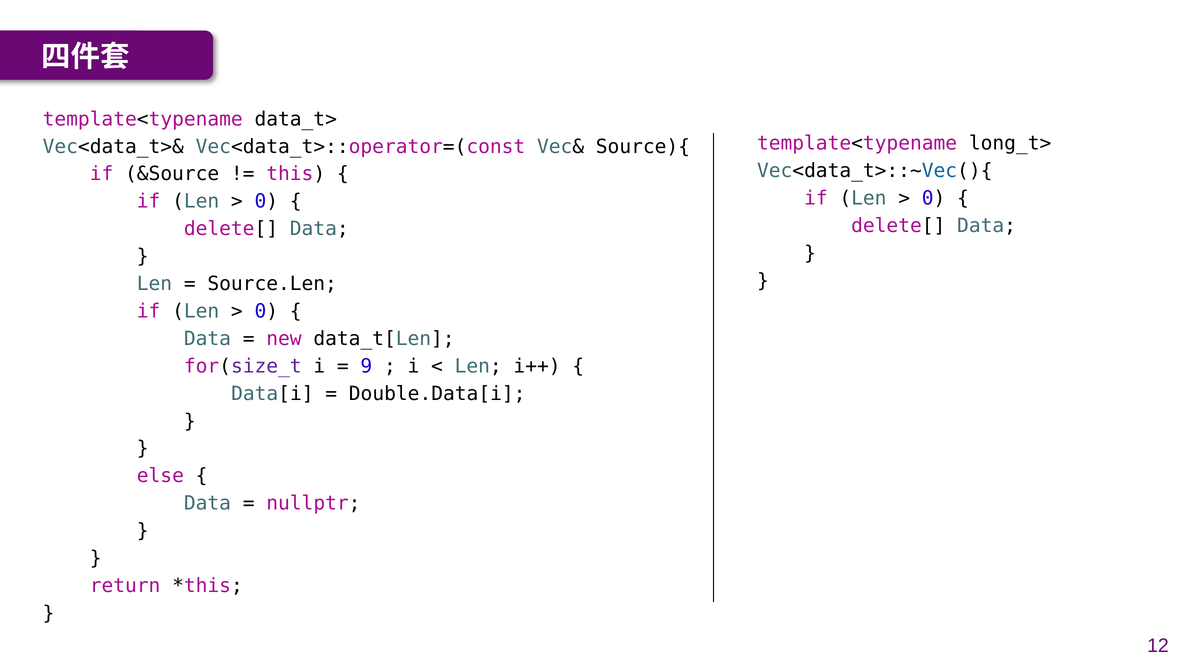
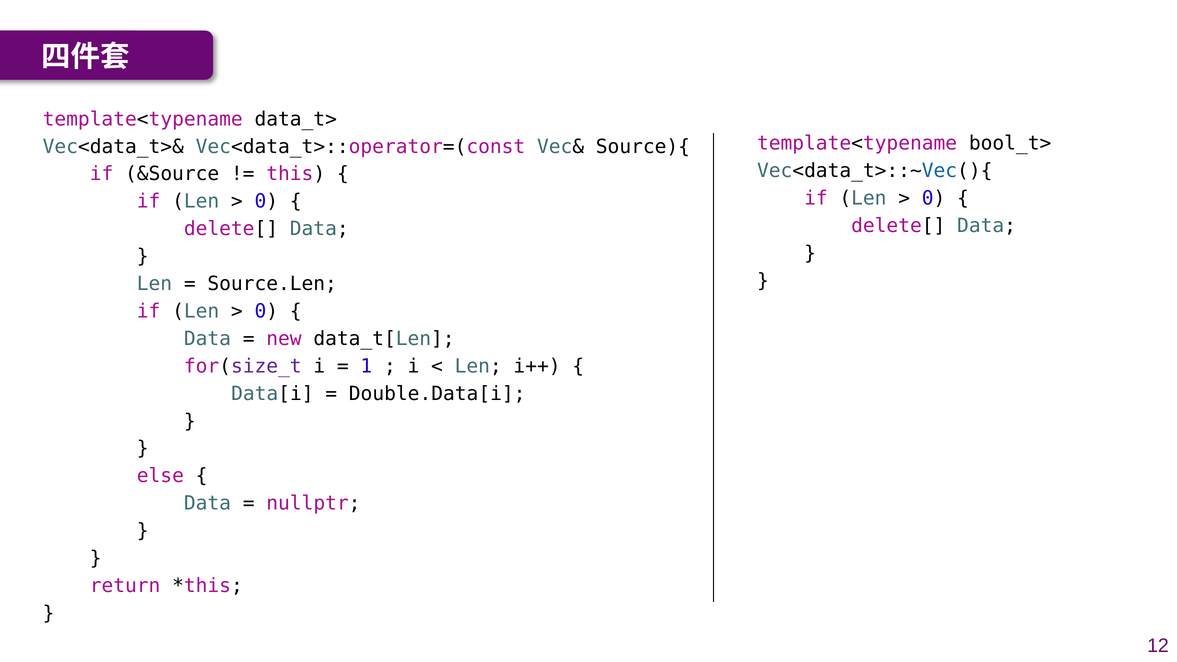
long_t>: long_t> -> bool_t>
9: 9 -> 1
